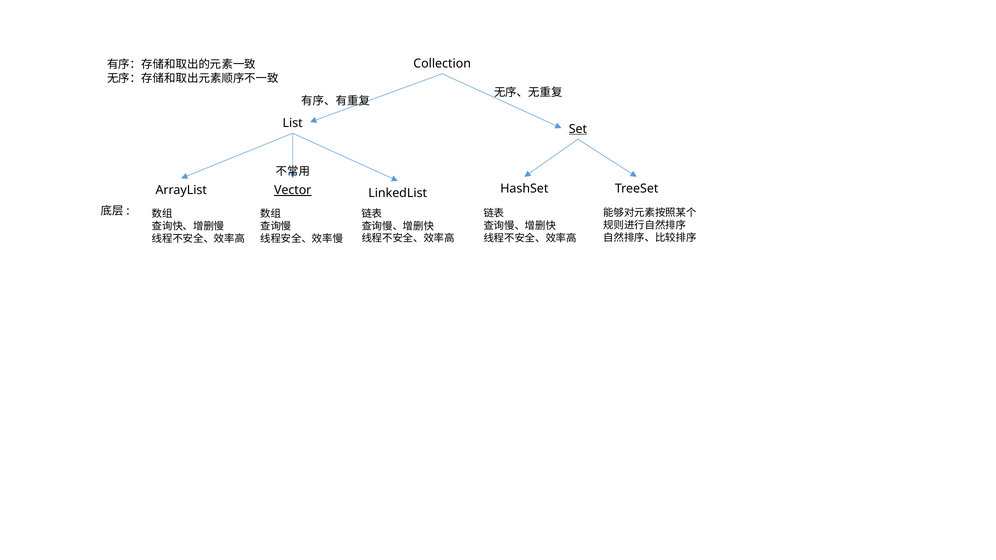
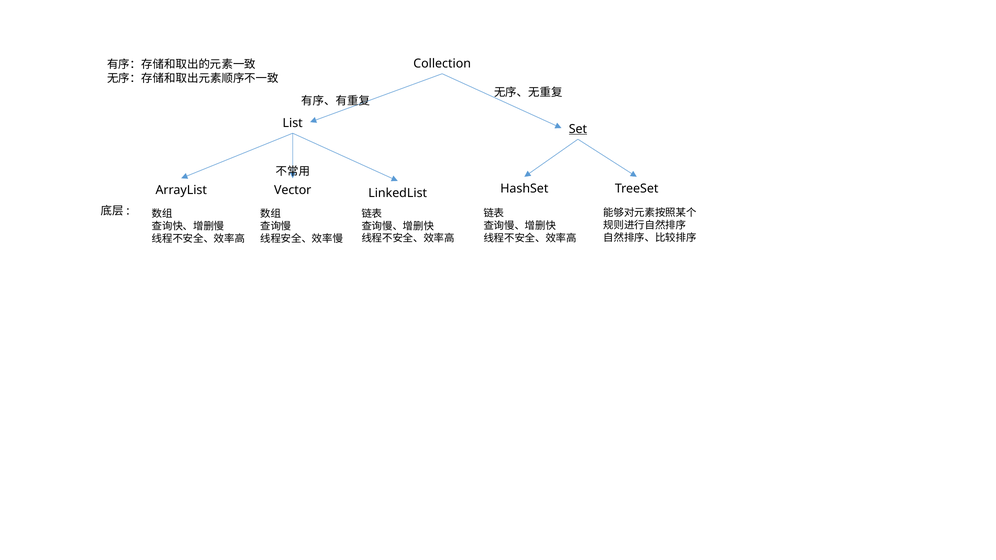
Vector underline: present -> none
